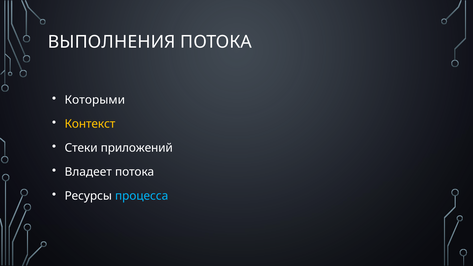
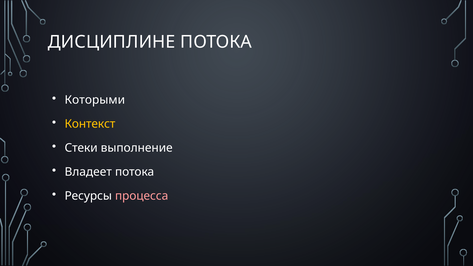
ВЫПОЛНЕНИЯ: ВЫПОЛНЕНИЯ -> ДИСЦИПЛИНЕ
приложений: приложений -> выполнение
процесса colour: light blue -> pink
